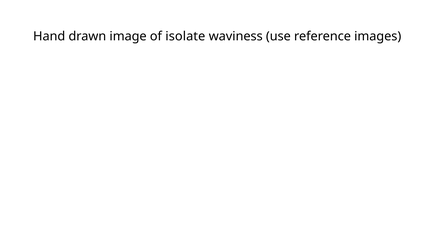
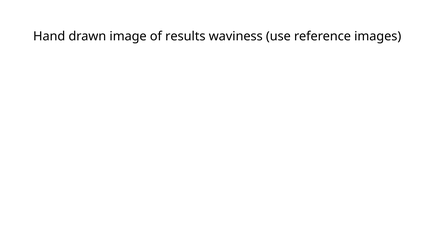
isolate: isolate -> results
